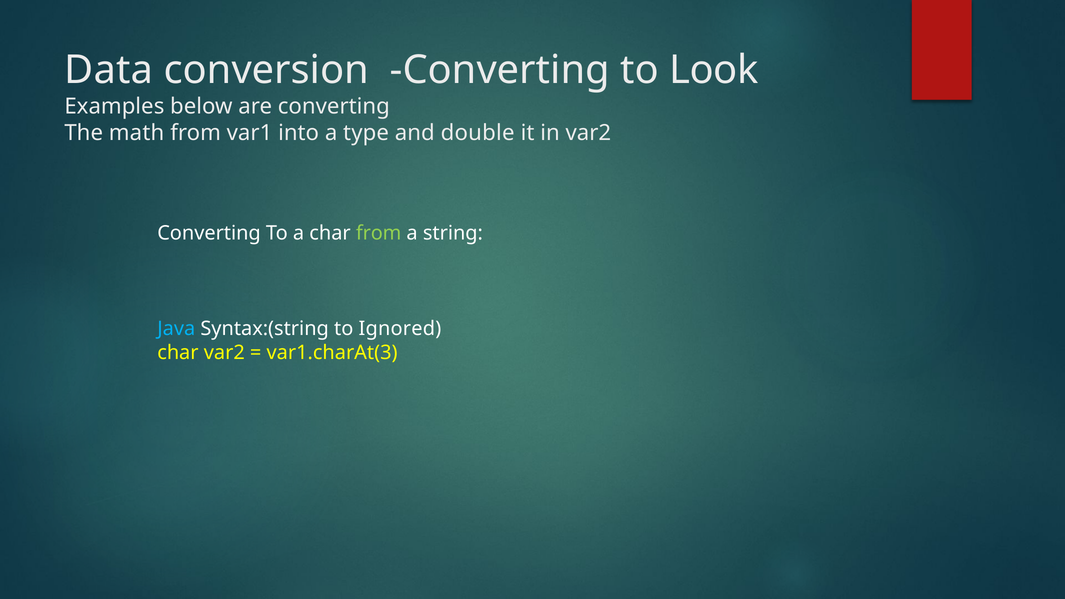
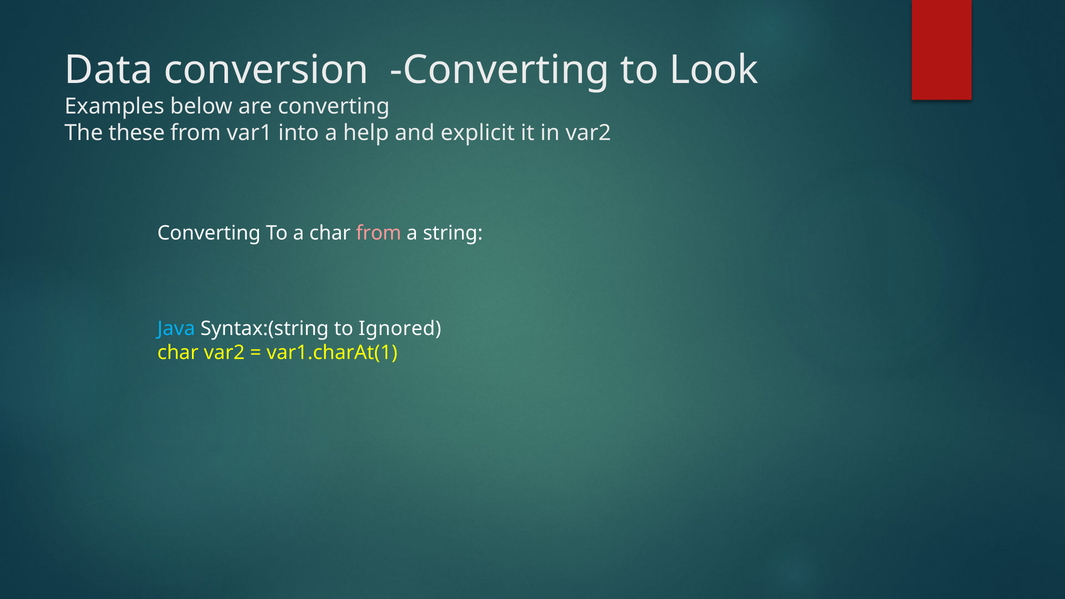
math: math -> these
type: type -> help
double: double -> explicit
from at (379, 233) colour: light green -> pink
var1.charAt(3: var1.charAt(3 -> var1.charAt(1
